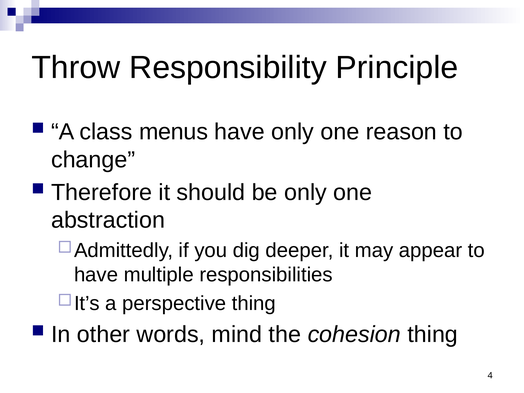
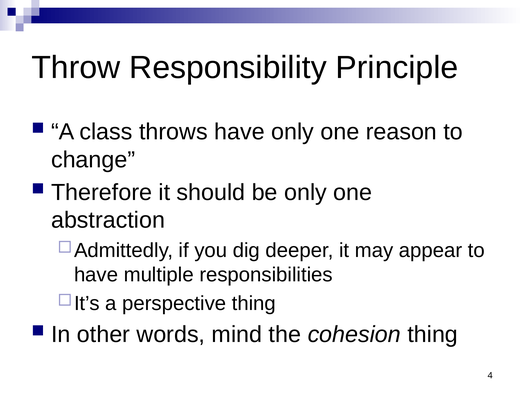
menus: menus -> throws
